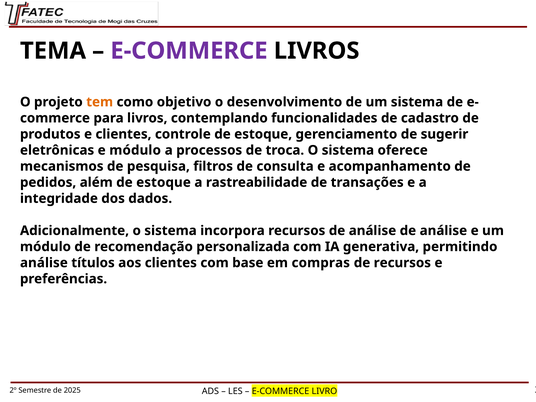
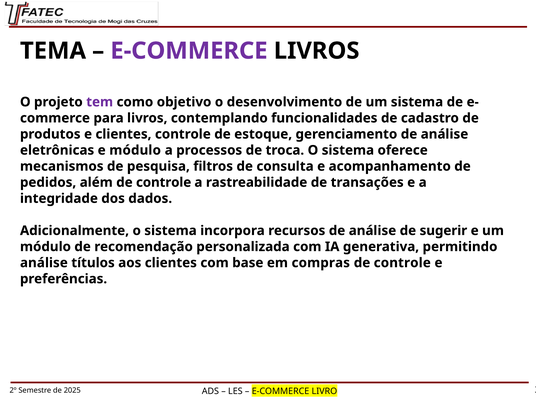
tem colour: orange -> purple
gerenciamento de sugerir: sugerir -> análise
além de estoque: estoque -> controle
análise de análise: análise -> sugerir
recursos at (402, 263): recursos -> controle
